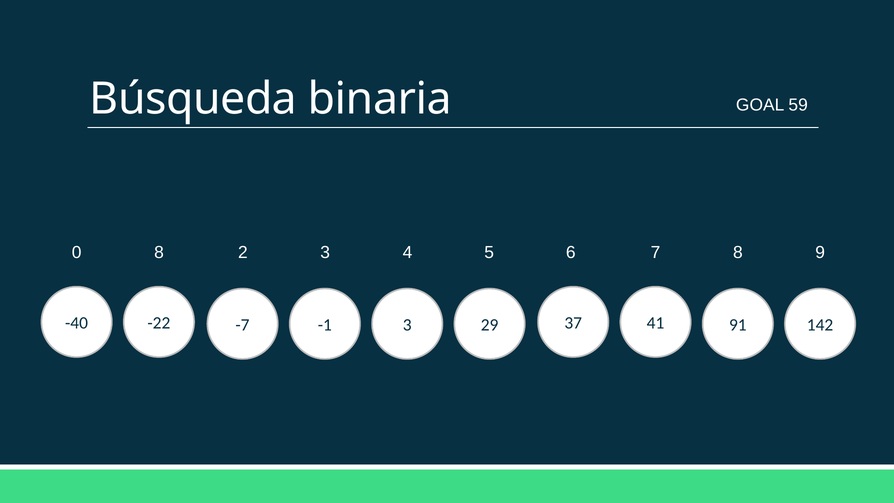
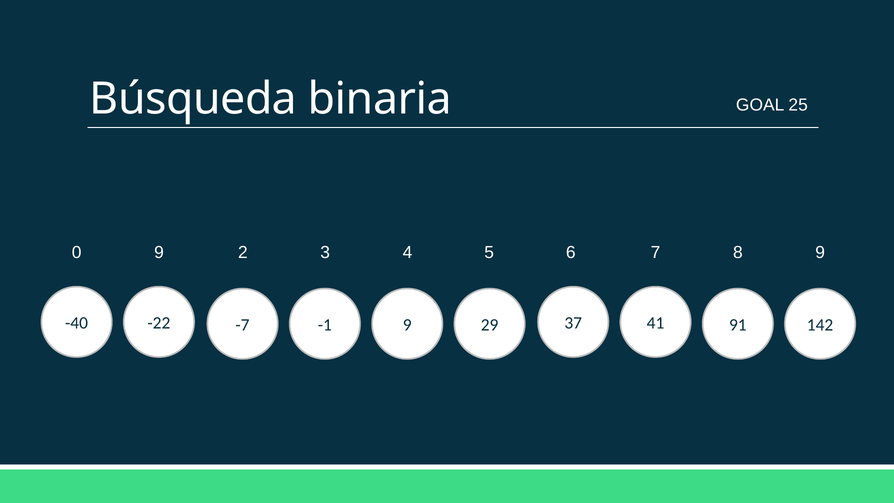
59: 59 -> 25
0 8: 8 -> 9
-1 3: 3 -> 9
